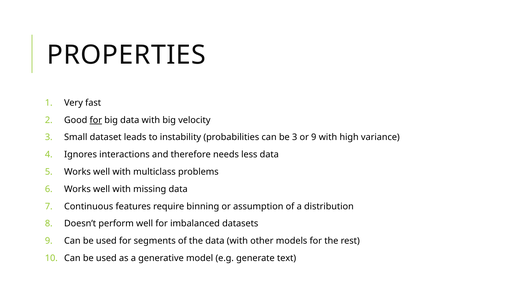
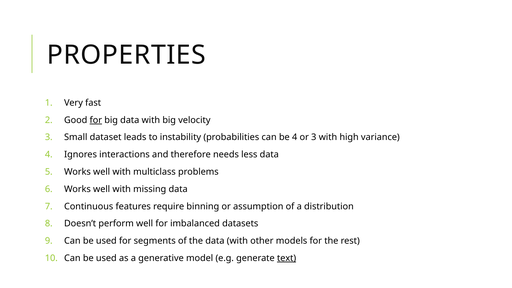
be 3: 3 -> 4
or 9: 9 -> 3
text underline: none -> present
